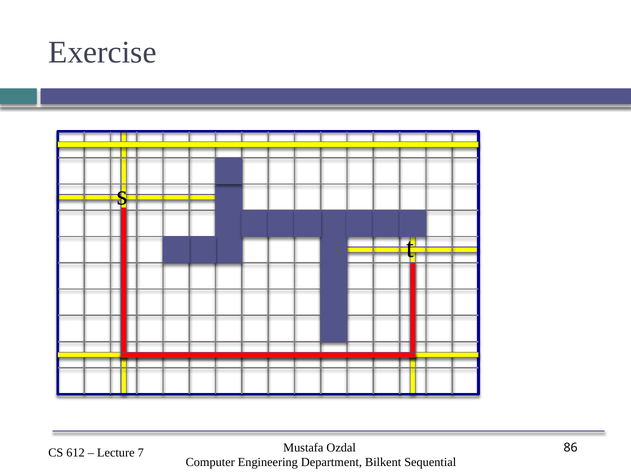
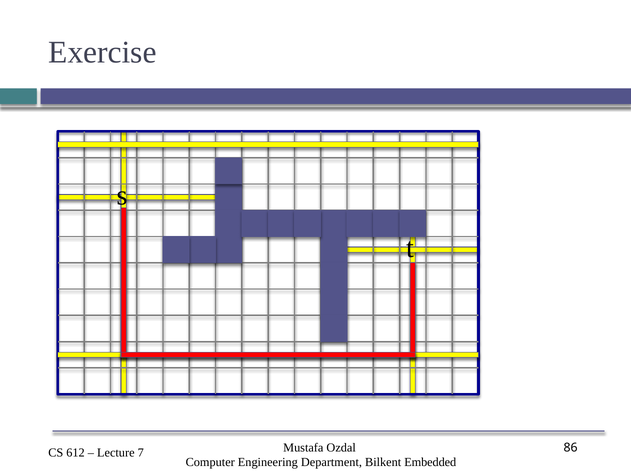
Sequential: Sequential -> Embedded
